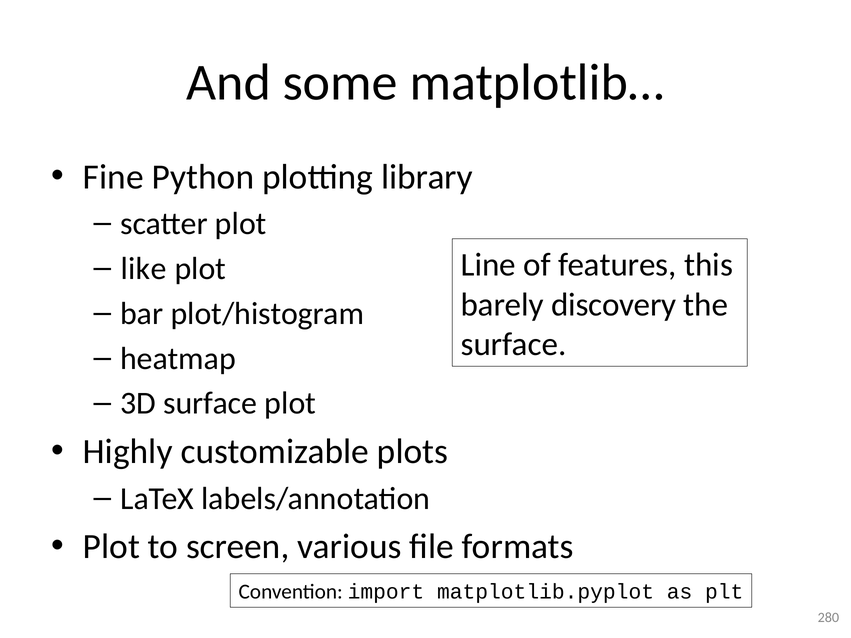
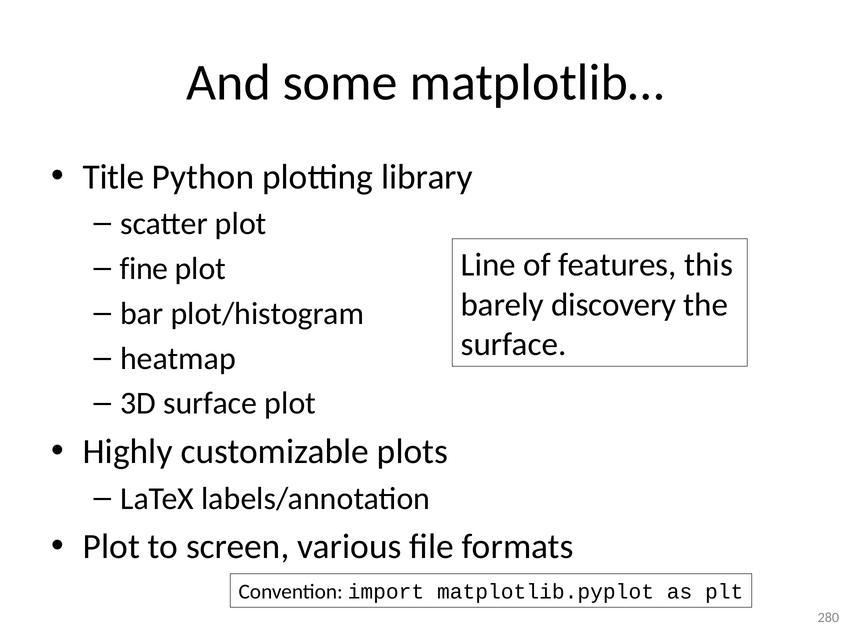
Fine: Fine -> Title
like: like -> fine
